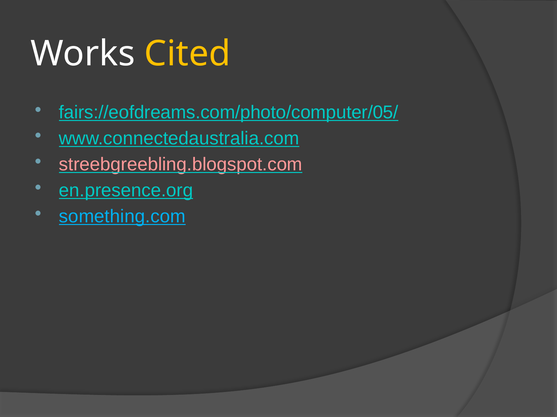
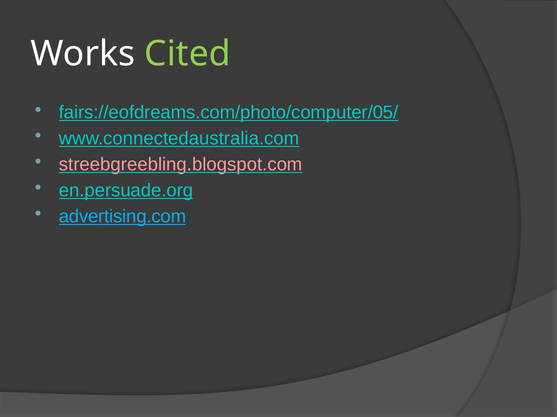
Cited colour: yellow -> light green
en.presence.org: en.presence.org -> en.persuade.org
something.com: something.com -> advertising.com
